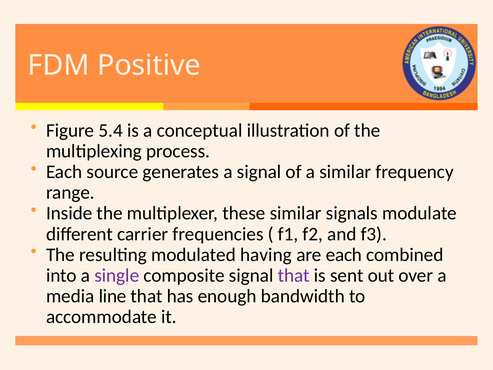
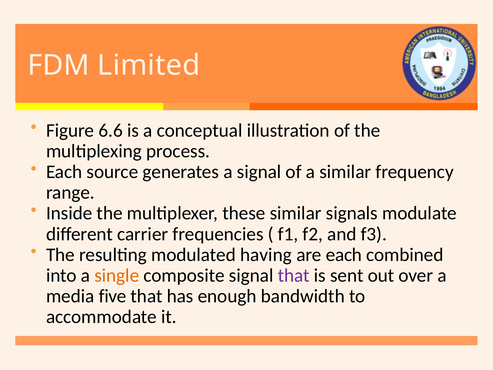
Positive: Positive -> Limited
5.4: 5.4 -> 6.6
single colour: purple -> orange
line: line -> five
